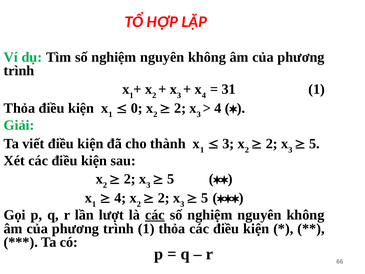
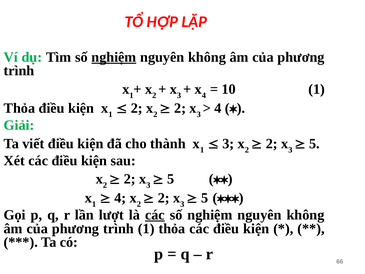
nghiệm at (114, 57) underline: none -> present
31: 31 -> 10
0 at (137, 108): 0 -> 2
